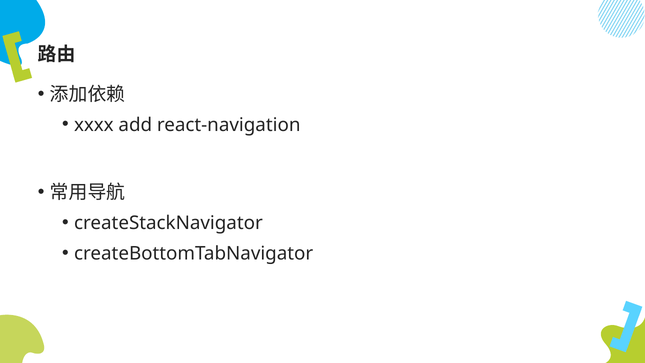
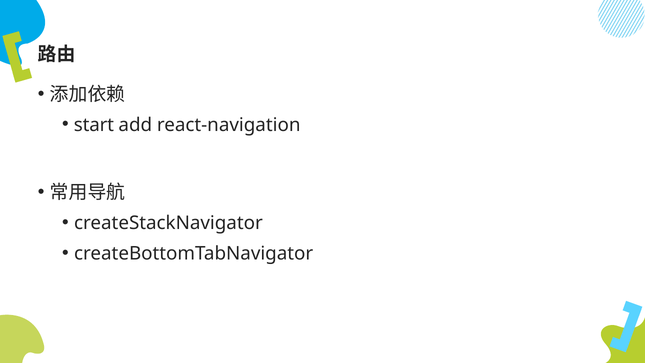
xxxx: xxxx -> start
